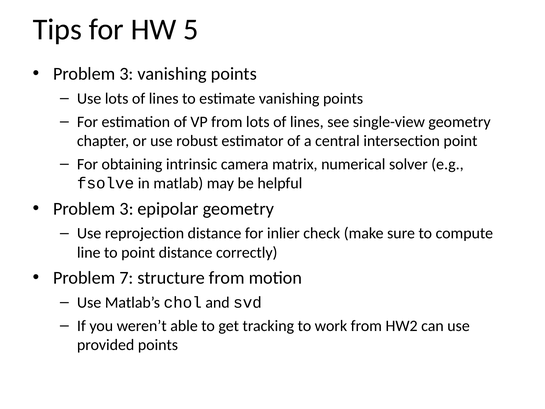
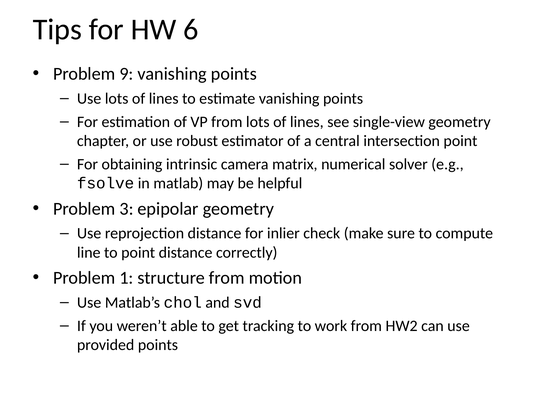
5: 5 -> 6
3 at (126, 74): 3 -> 9
7: 7 -> 1
